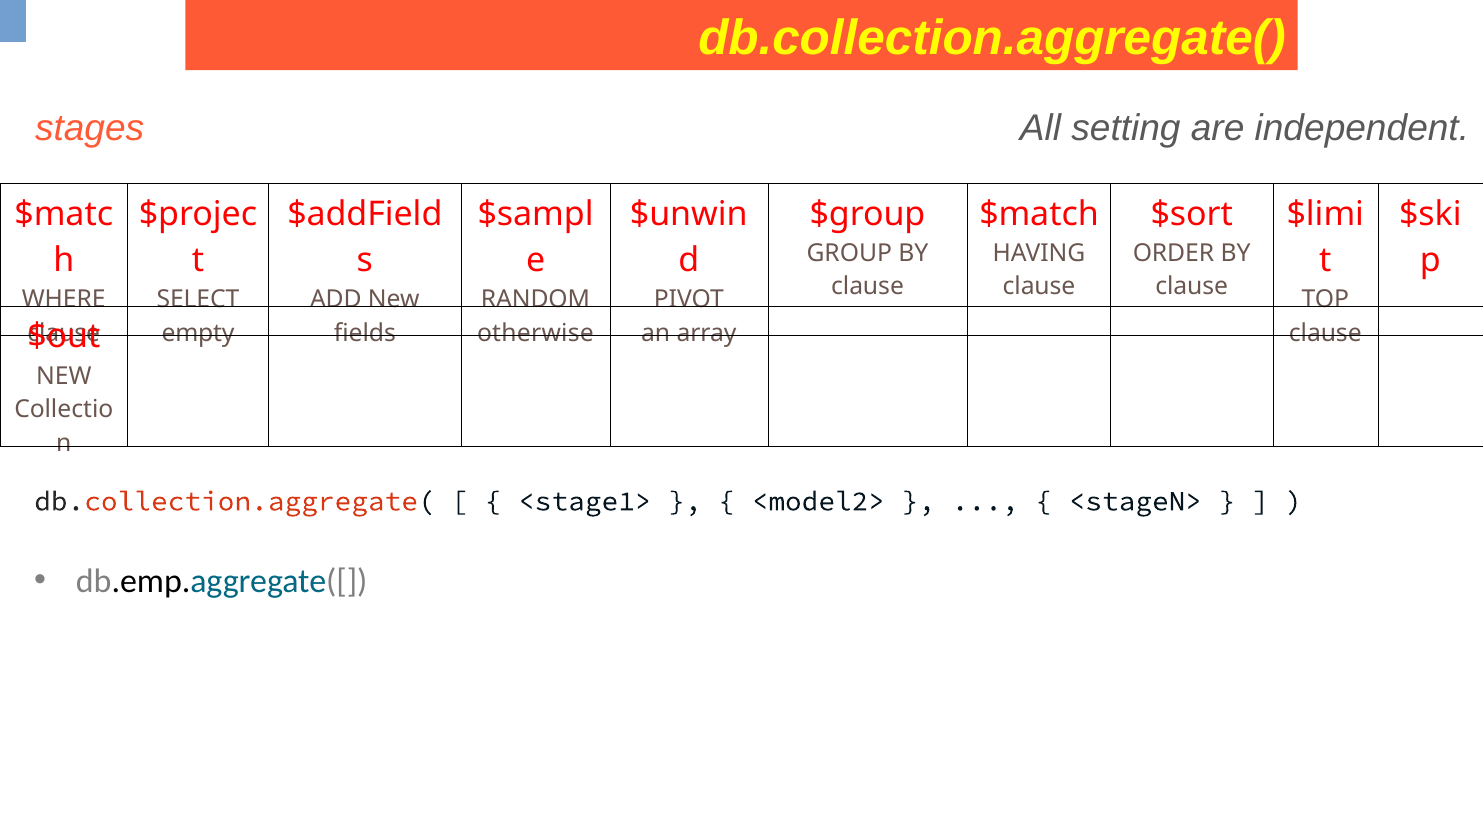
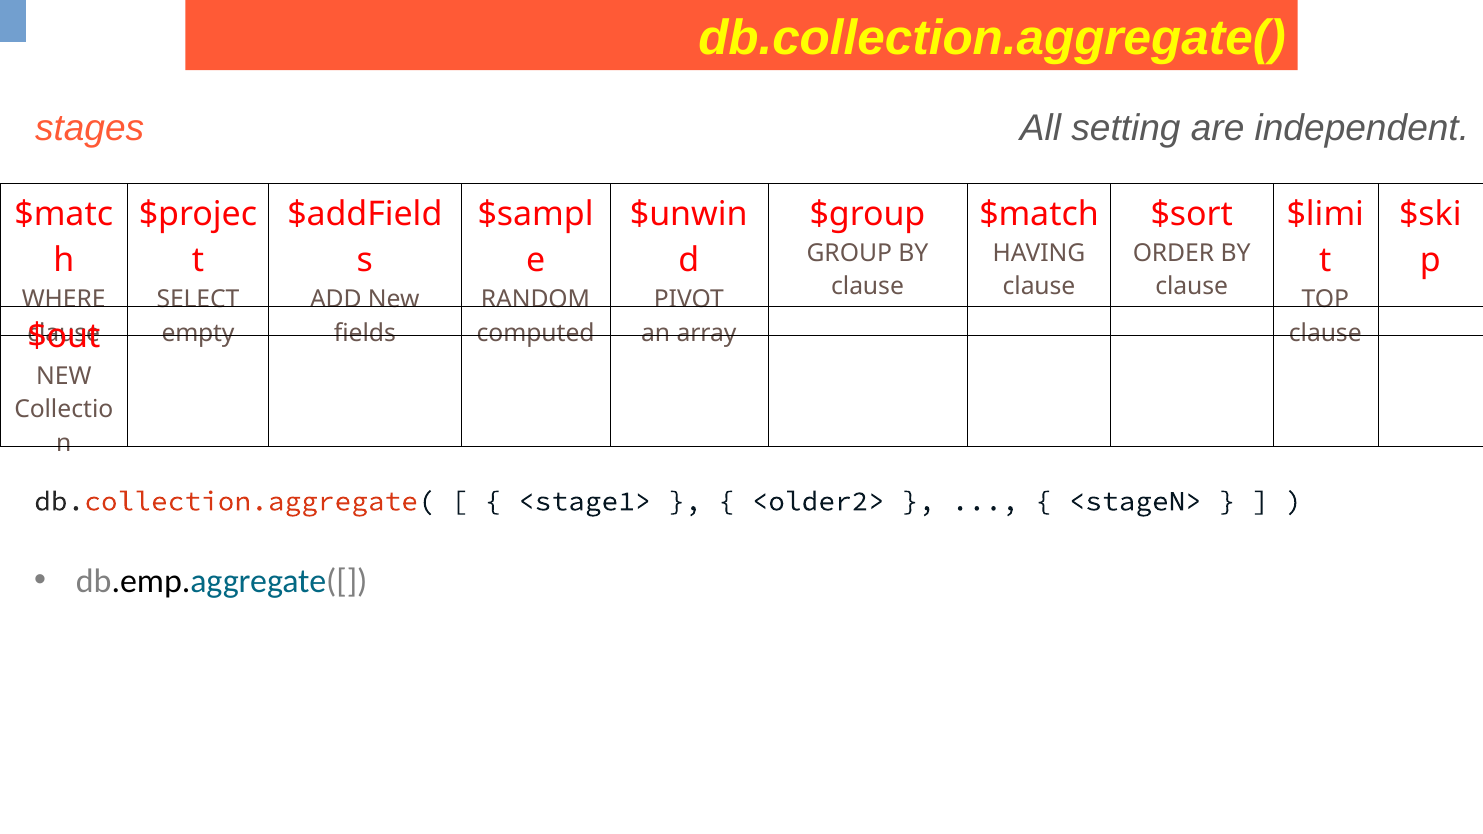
otherwise: otherwise -> computed
<model2>: <model2> -> <older2>
